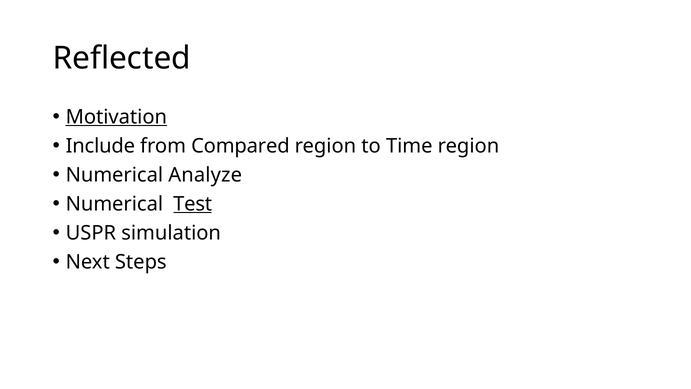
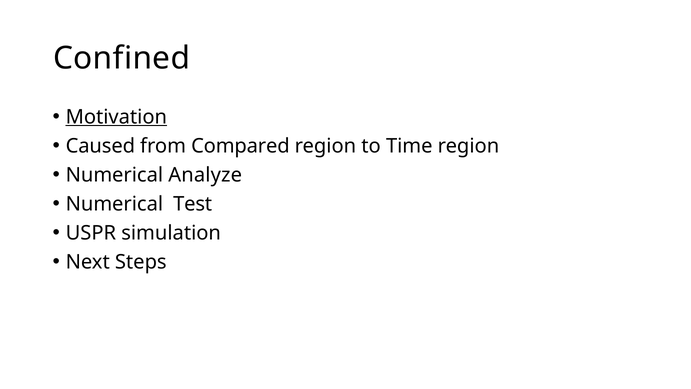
Reflected: Reflected -> Confined
Include: Include -> Caused
Test underline: present -> none
